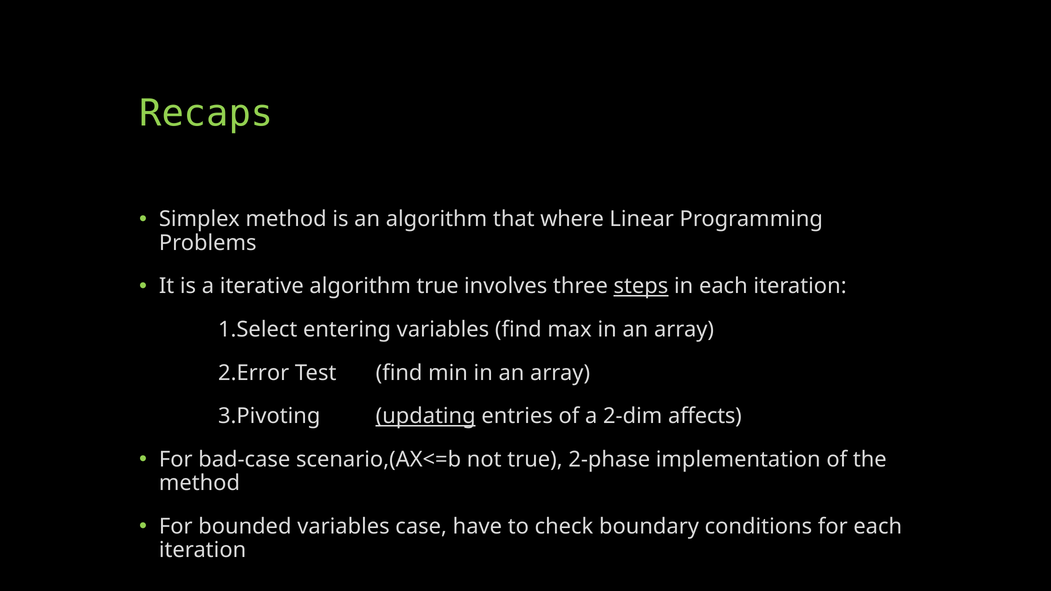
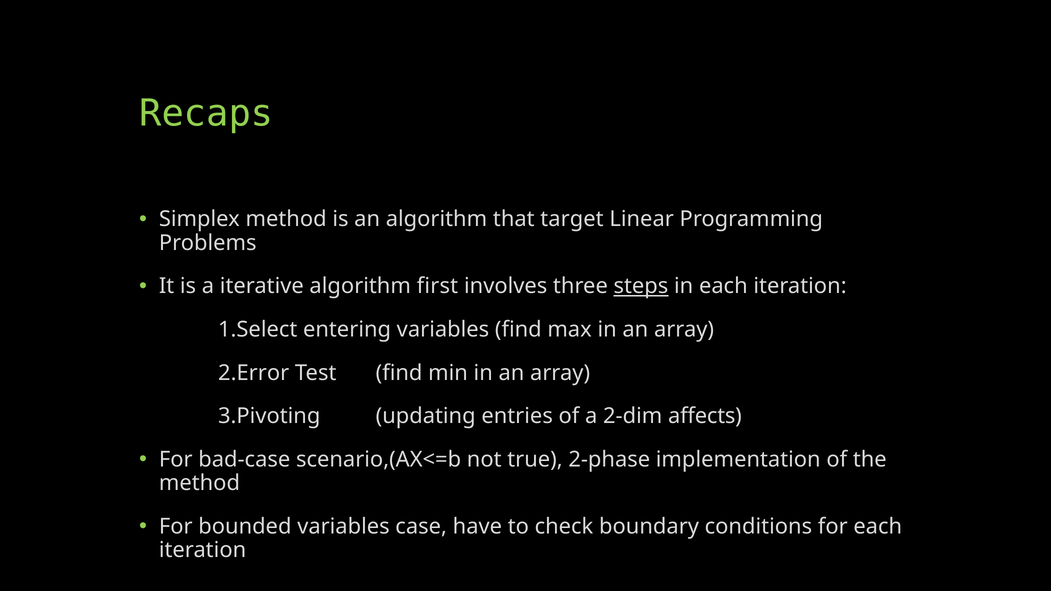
where: where -> target
algorithm true: true -> first
updating underline: present -> none
